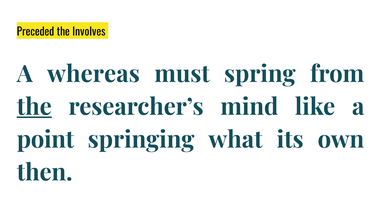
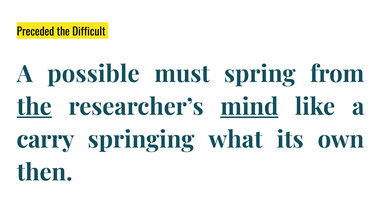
Involves: Involves -> Difficult
whereas: whereas -> possible
mind underline: none -> present
point: point -> carry
